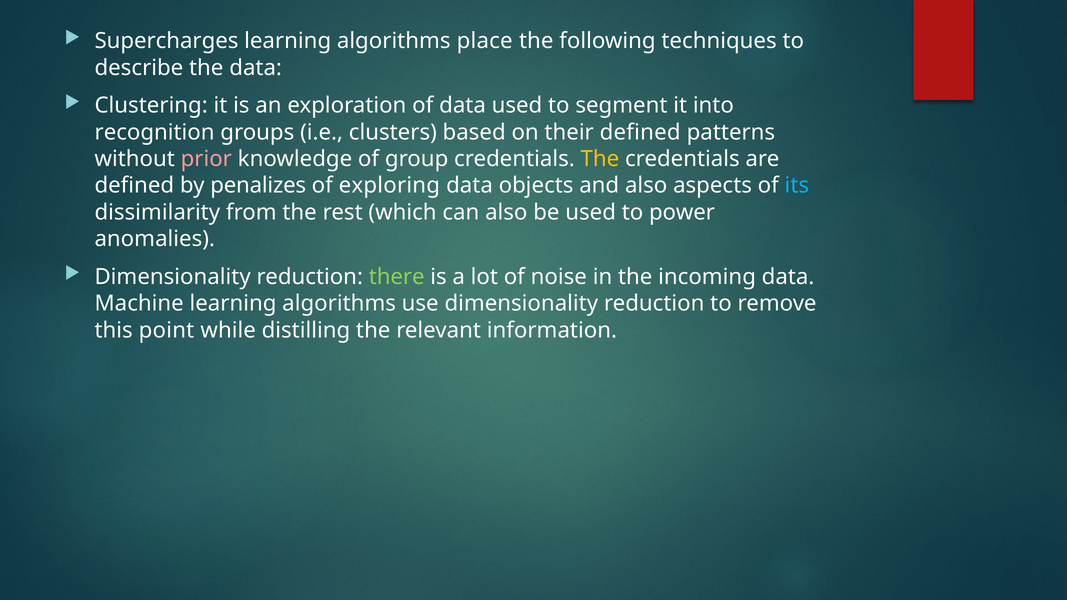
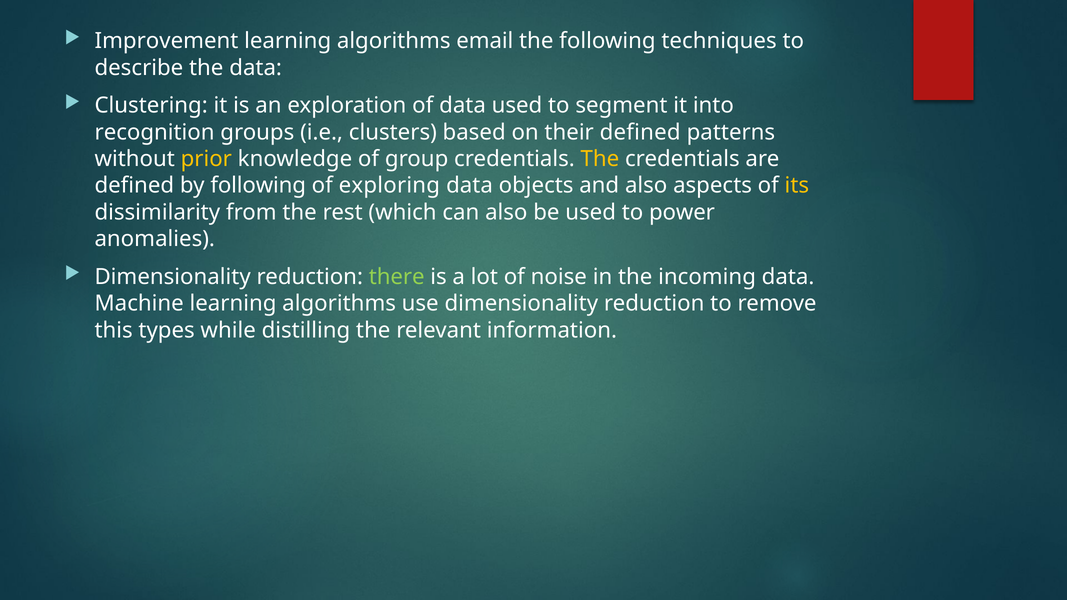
Supercharges: Supercharges -> Improvement
place: place -> email
prior colour: pink -> yellow
by penalizes: penalizes -> following
its colour: light blue -> yellow
point: point -> types
